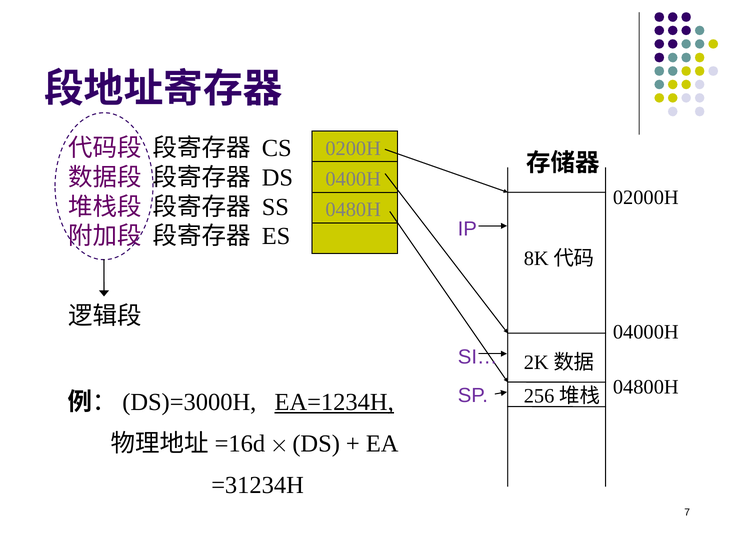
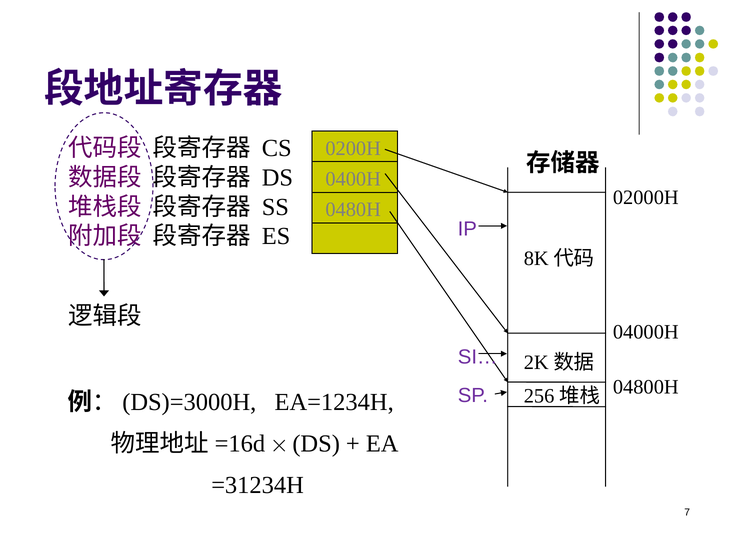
EA=1234H underline: present -> none
